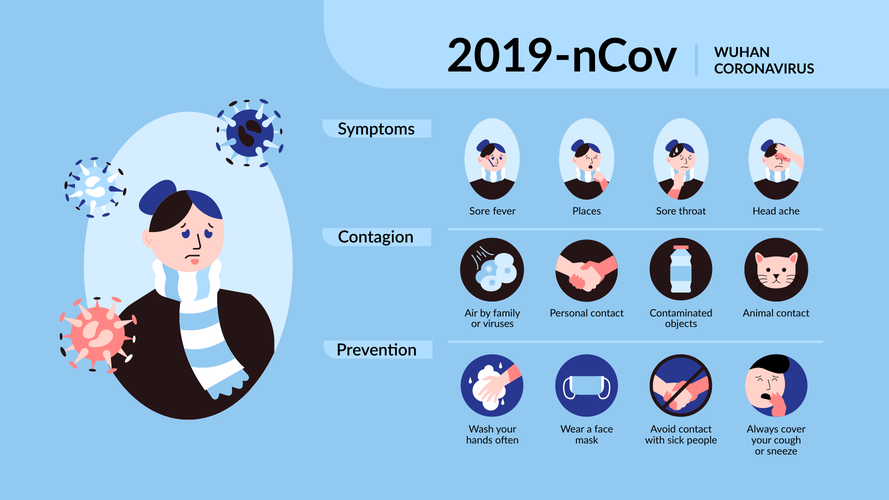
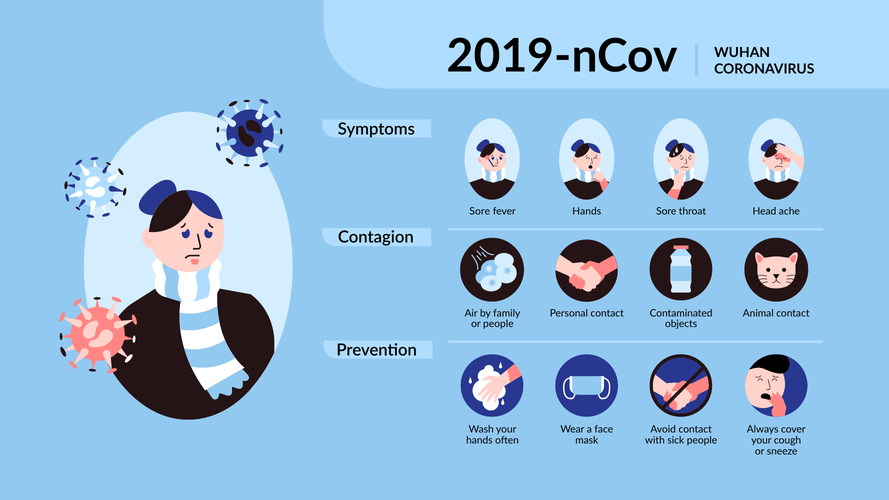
fever Places: Places -> Hands
or viruses: viruses -> people
